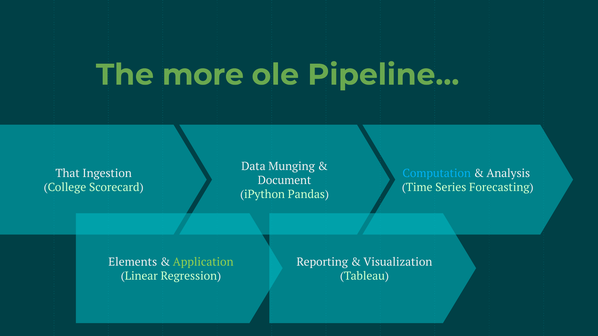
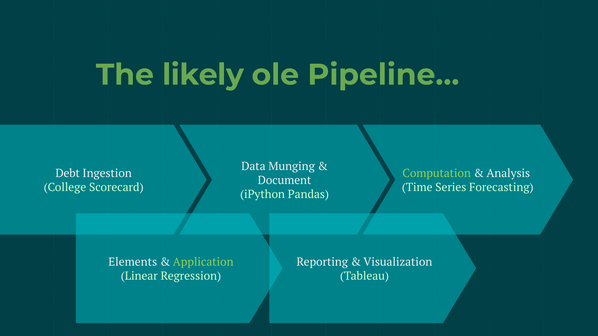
more: more -> likely
That: That -> Debt
Computation colour: light blue -> light green
